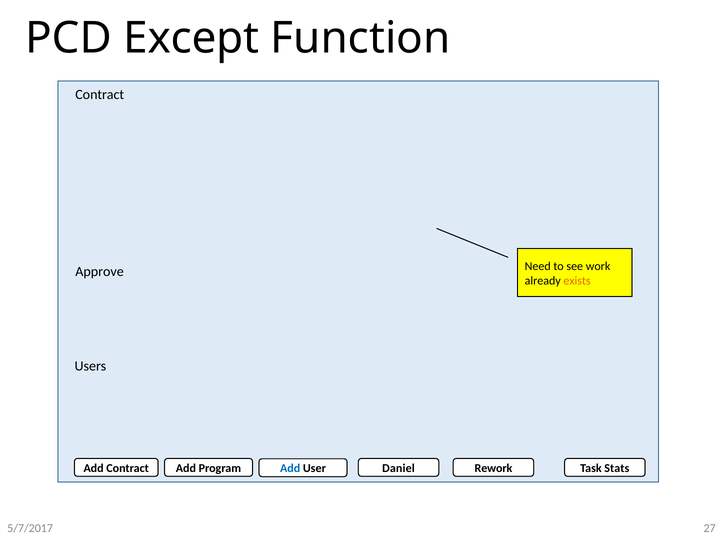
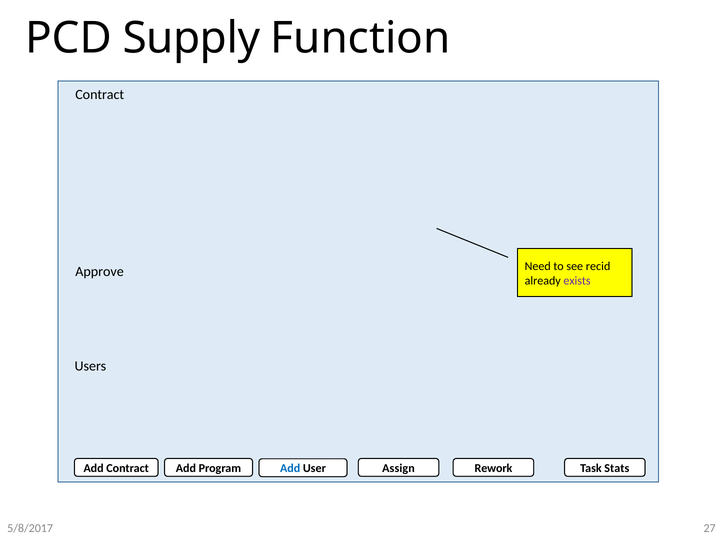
Except: Except -> Supply
work: work -> recid
exists colour: orange -> purple
Daniel: Daniel -> Assign
5/7/2017: 5/7/2017 -> 5/8/2017
